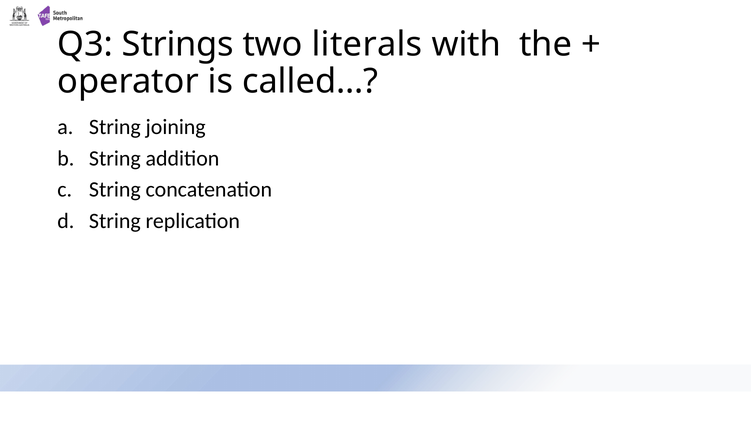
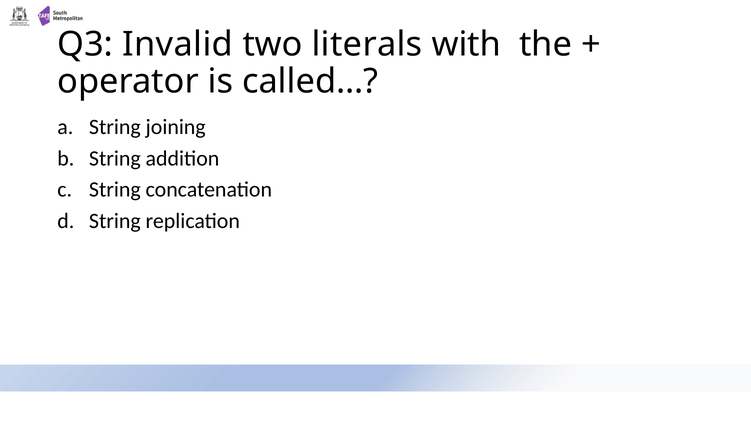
Strings: Strings -> Invalid
